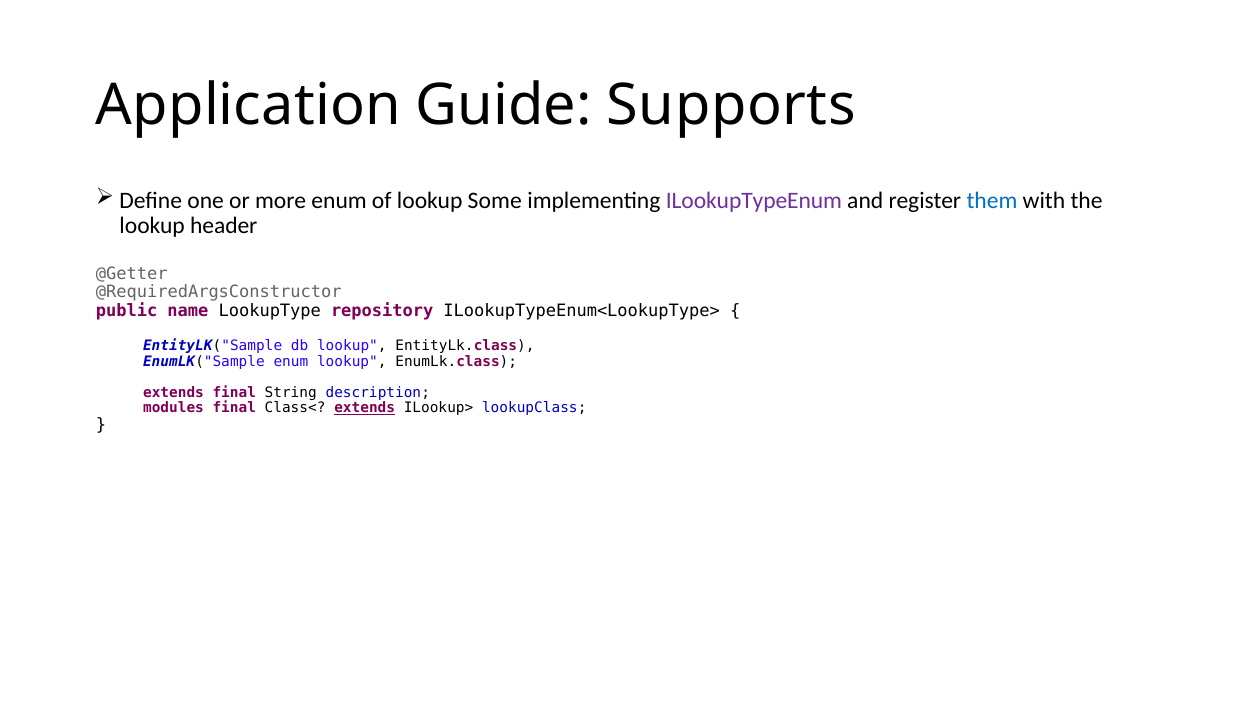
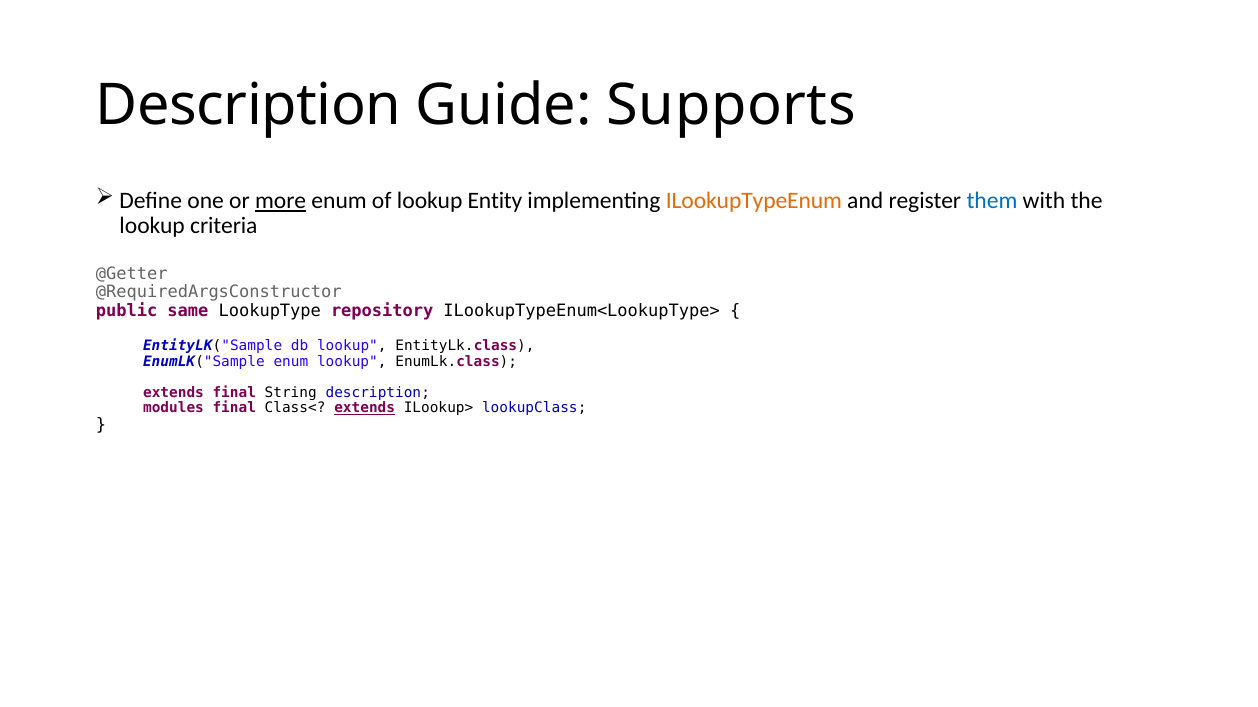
Application at (248, 106): Application -> Description
more underline: none -> present
Some: Some -> Entity
ILookupTypeEnum colour: purple -> orange
header: header -> criteria
name: name -> same
